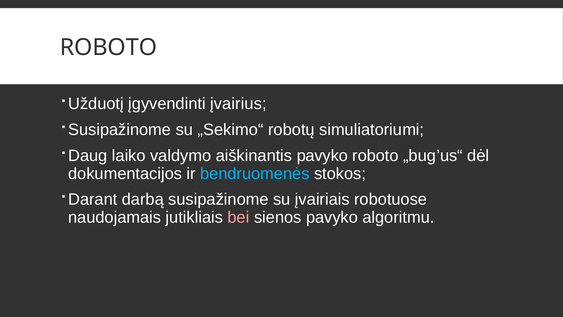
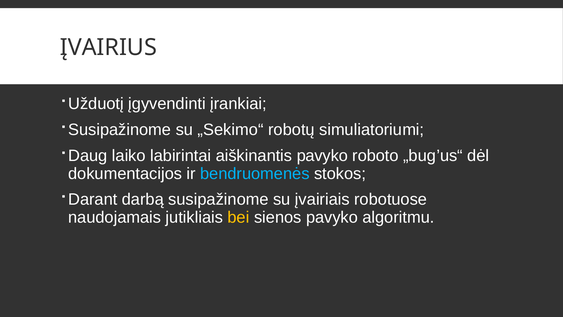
ROBOTO at (108, 47): ROBOTO -> ĮVAIRIUS
įvairius: įvairius -> įrankiai
valdymo: valdymo -> labirintai
bei colour: pink -> yellow
